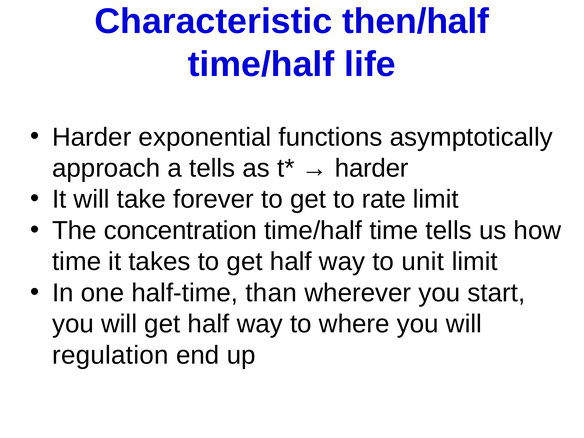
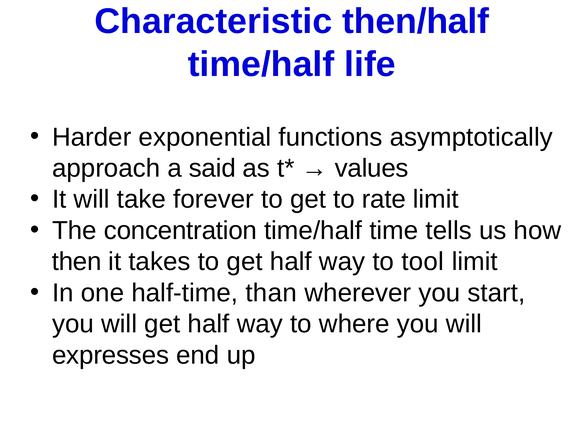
a tells: tells -> said
harder at (372, 168): harder -> values
time at (77, 262): time -> then
unit: unit -> tool
regulation: regulation -> expresses
